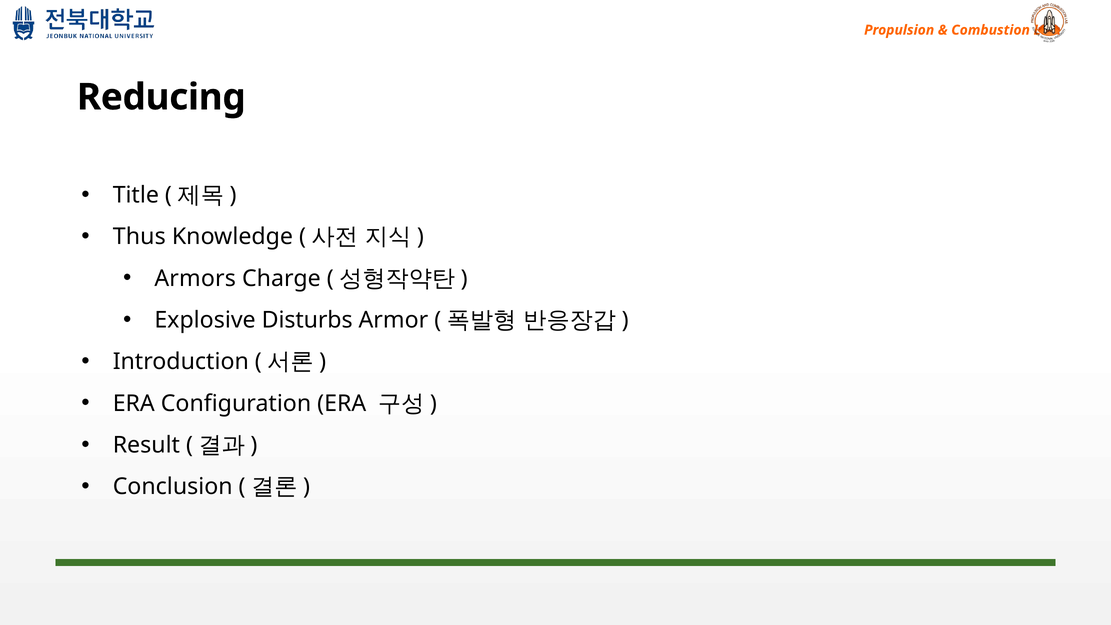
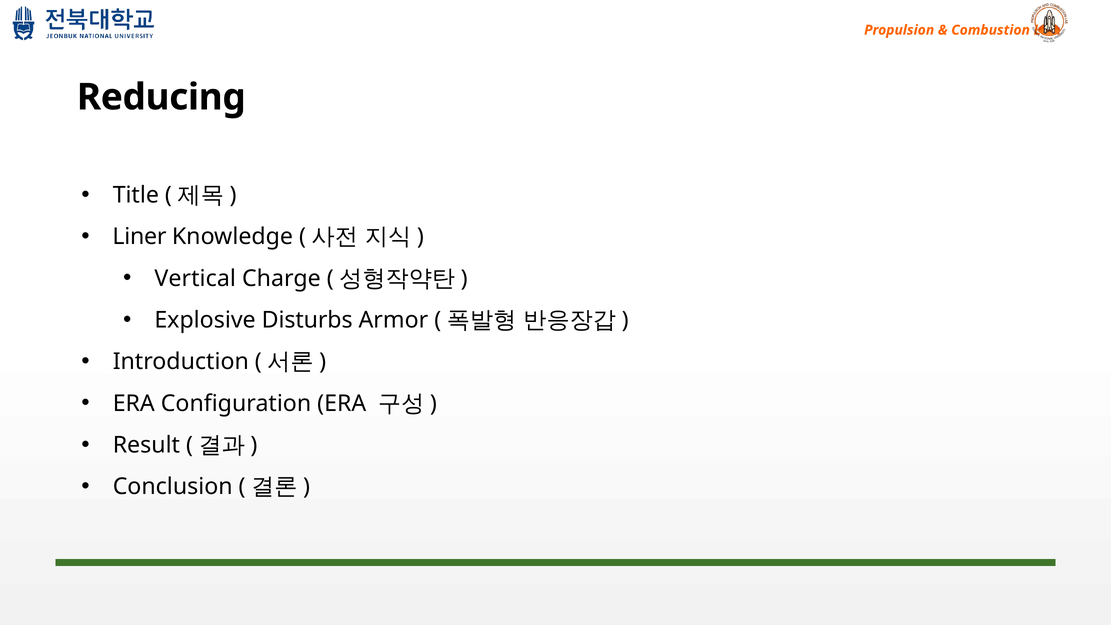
Thus: Thus -> Liner
Armors: Armors -> Vertical
